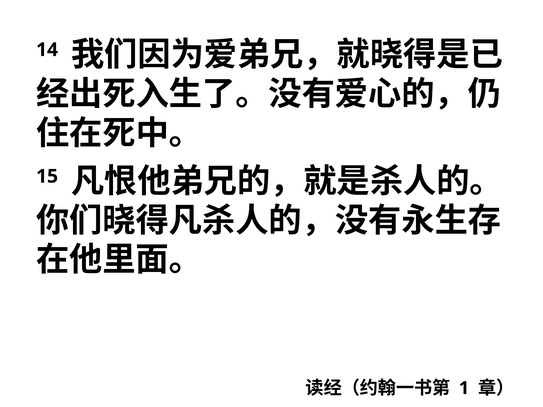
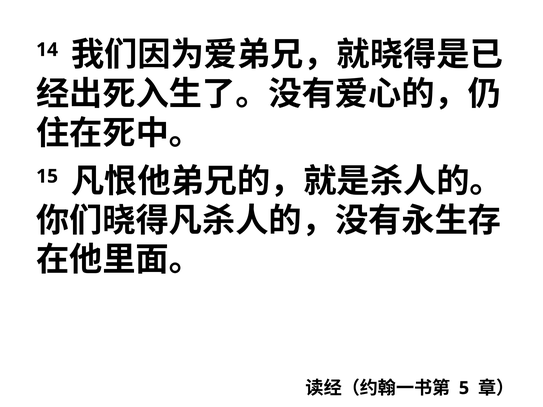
1: 1 -> 5
